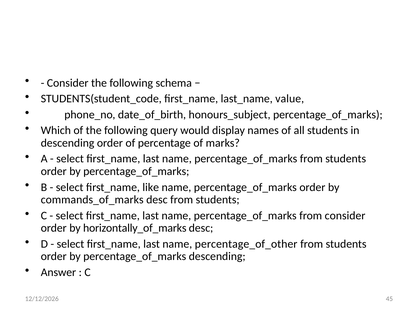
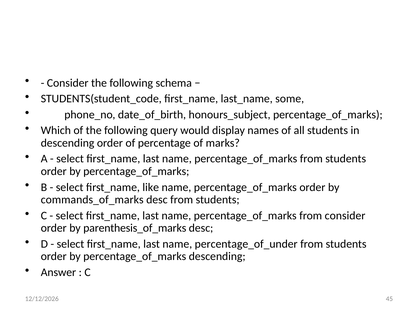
value: value -> some
horizontally_of_marks: horizontally_of_marks -> parenthesis_of_marks
percentage_of_other: percentage_of_other -> percentage_of_under
